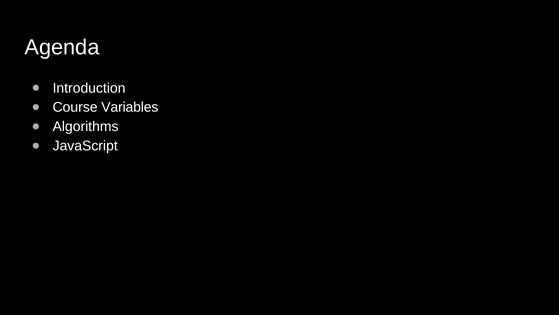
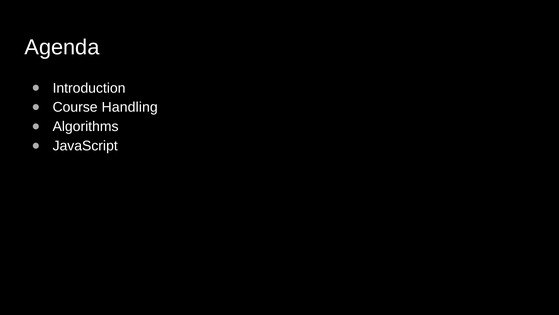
Variables: Variables -> Handling
